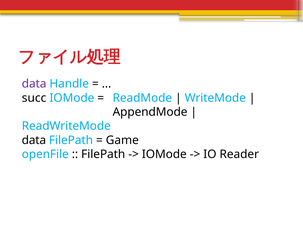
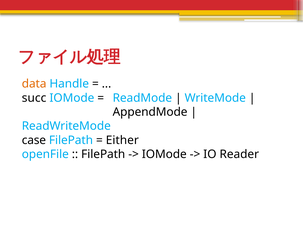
data at (34, 84) colour: purple -> orange
data at (34, 140): data -> case
Game: Game -> Either
